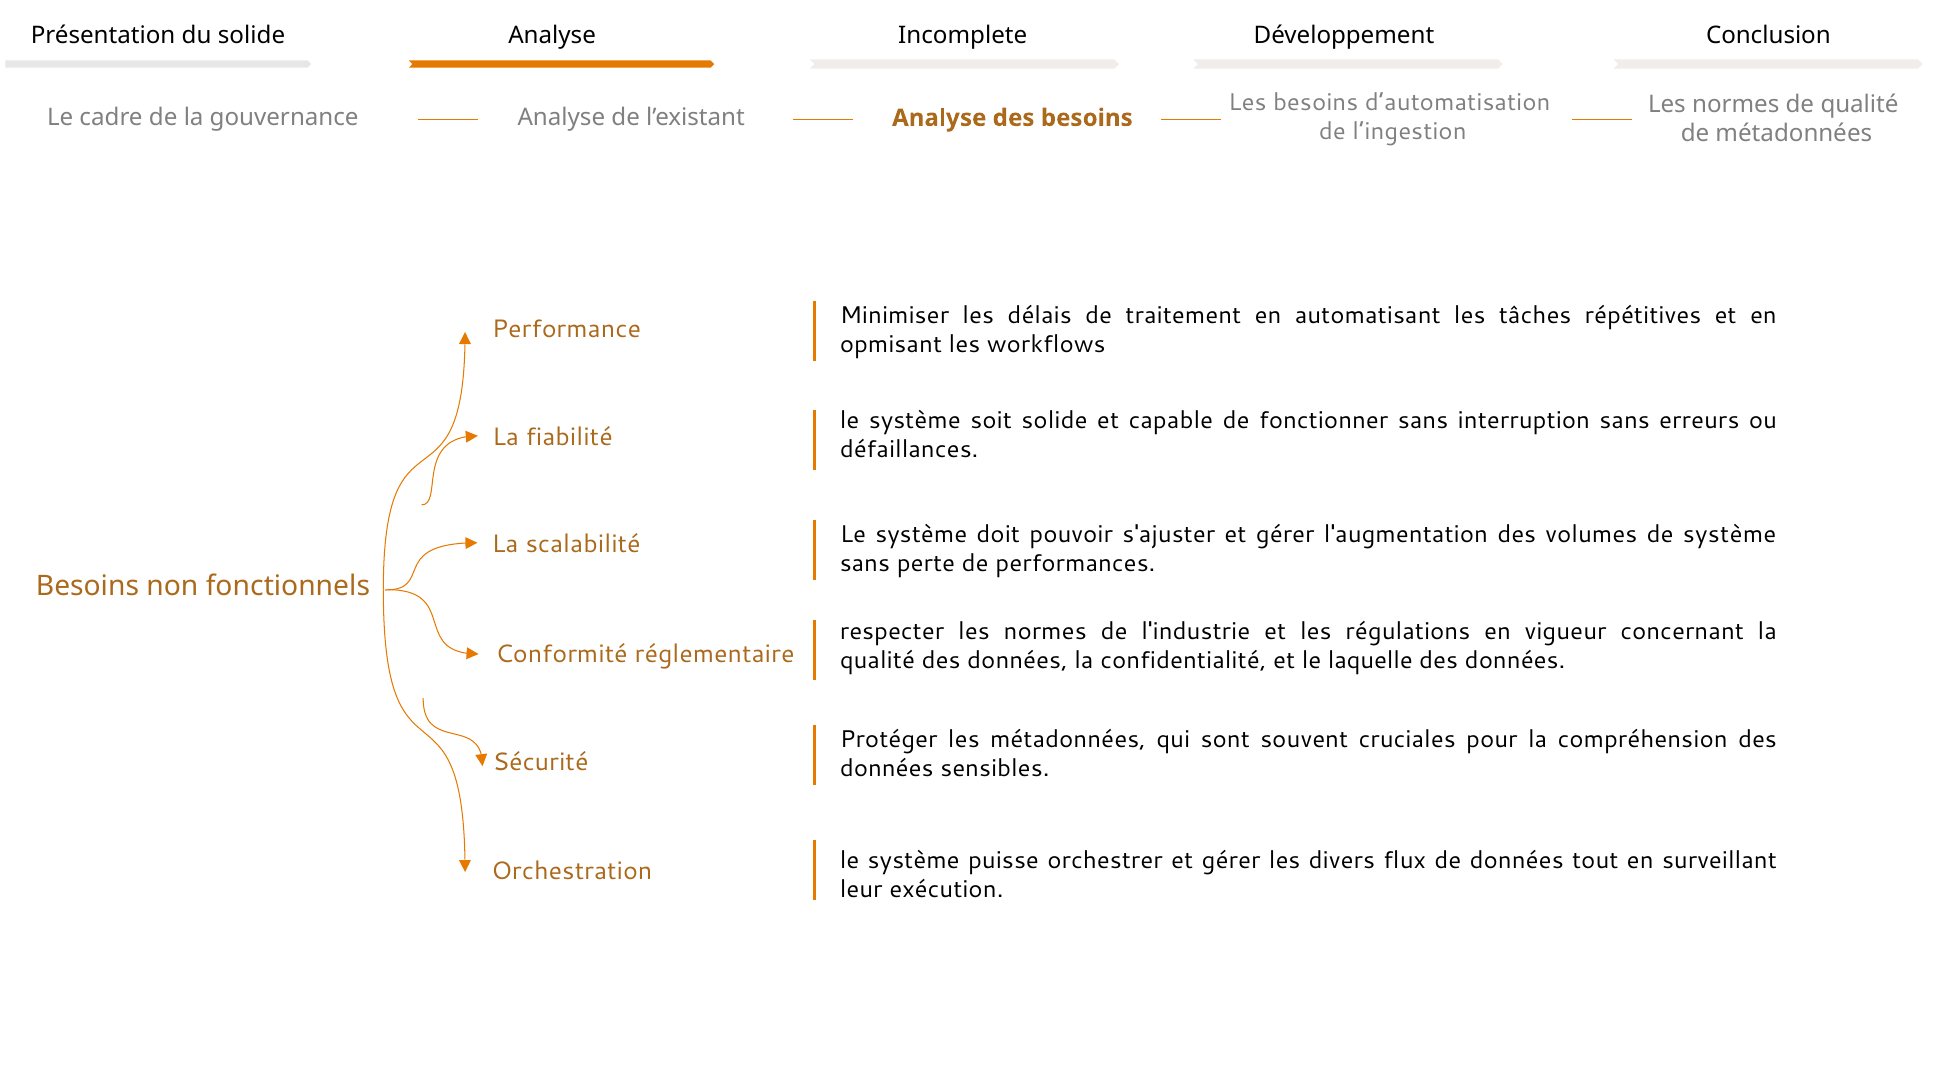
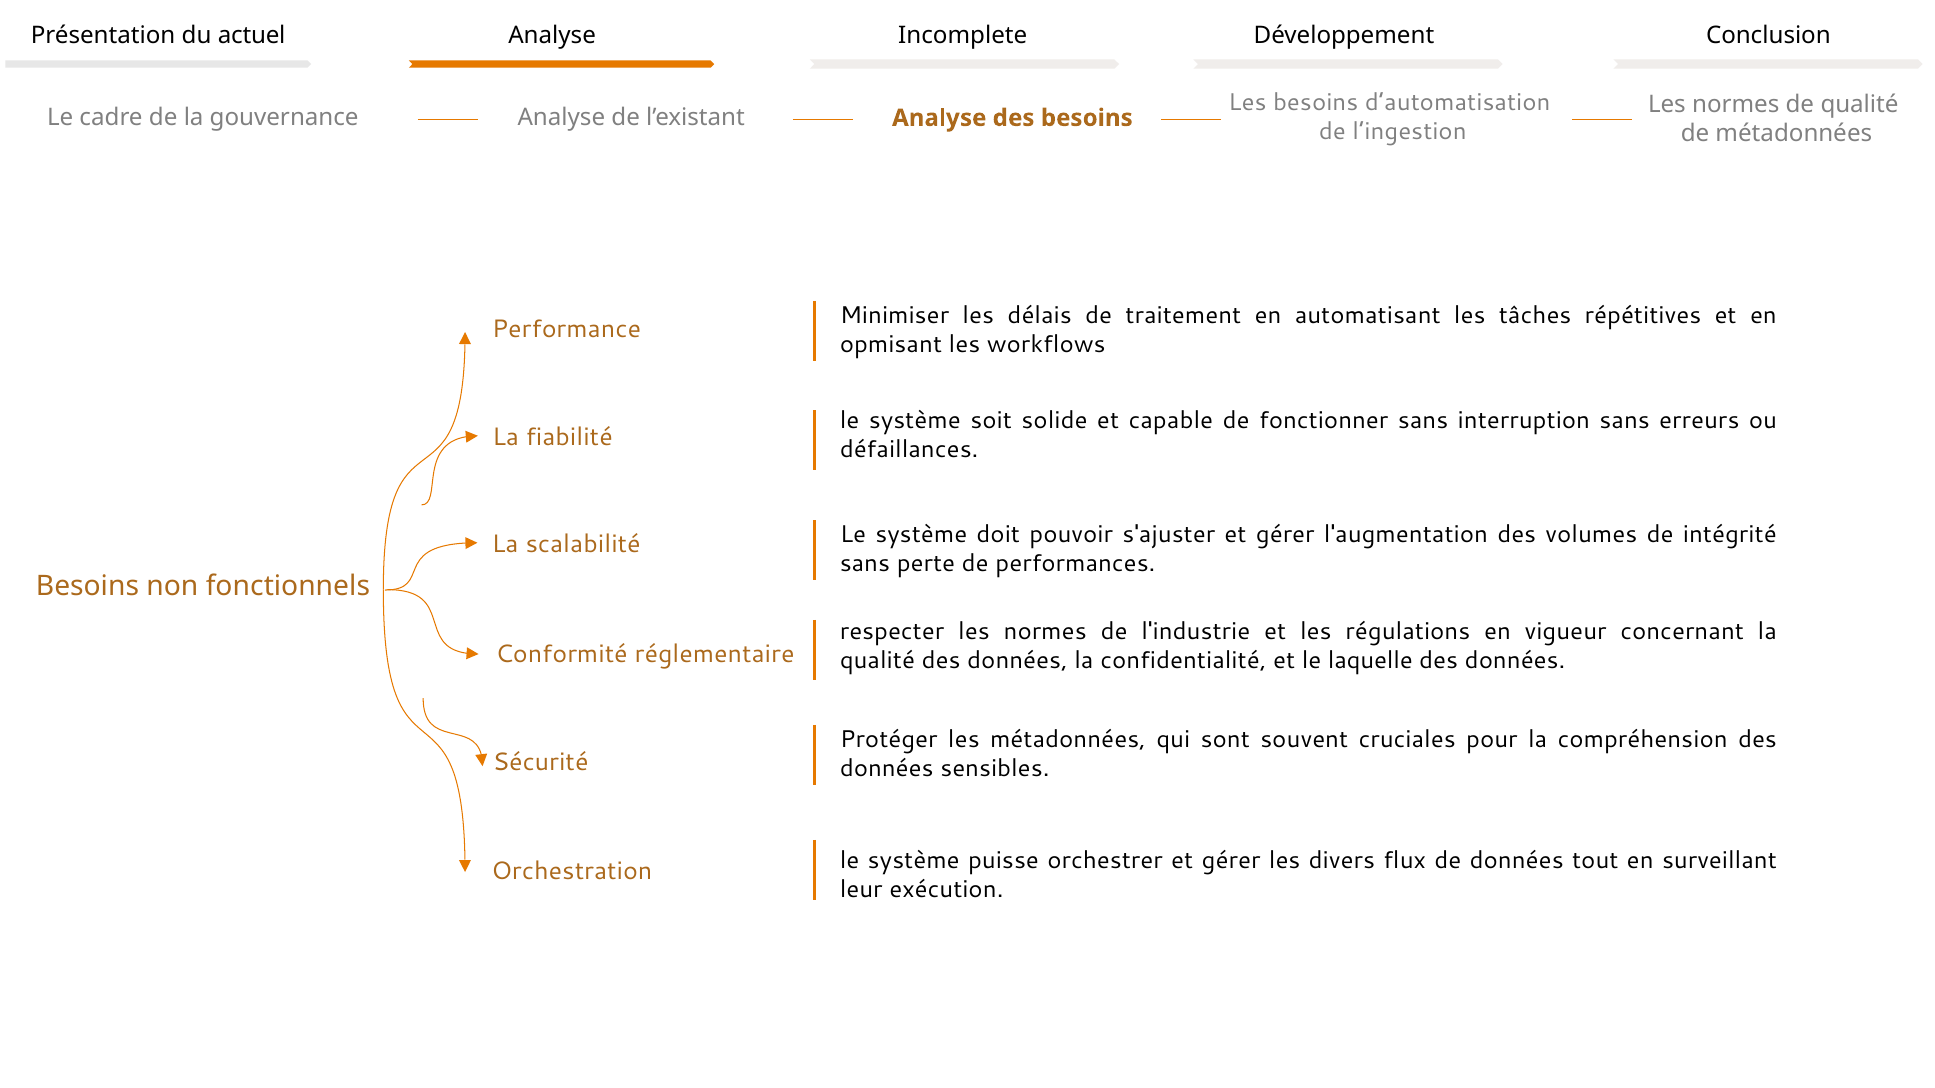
du solide: solide -> actuel
de système: système -> intégrité
